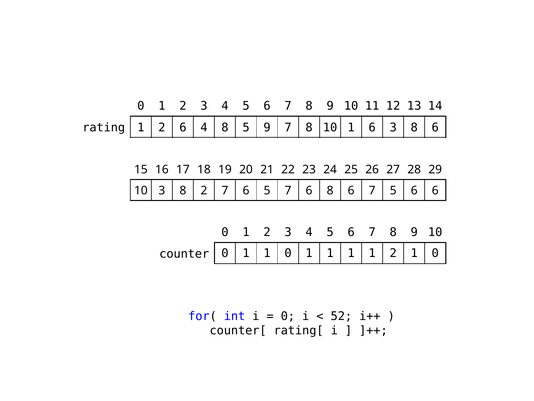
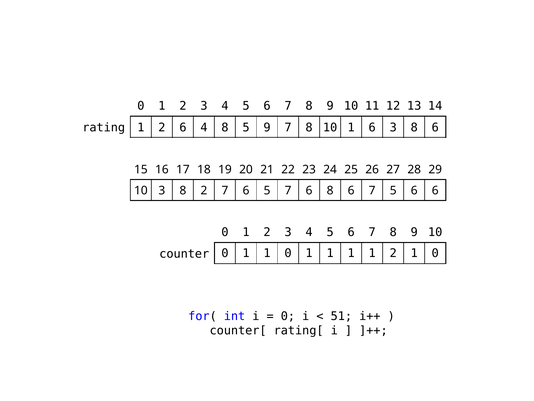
52: 52 -> 51
